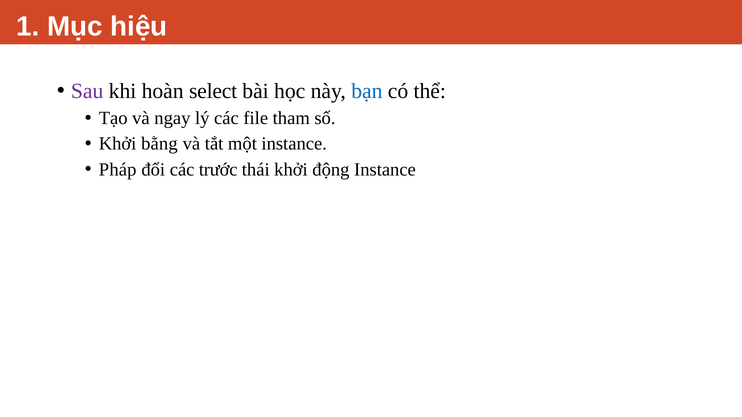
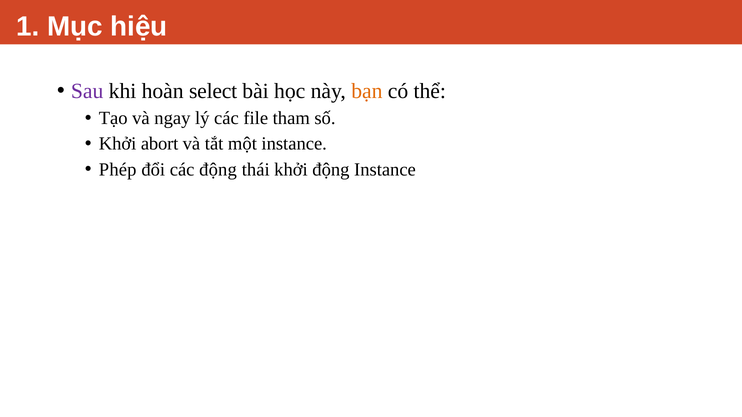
bạn colour: blue -> orange
bằng: bằng -> abort
Pháp: Pháp -> Phép
các trước: trước -> động
